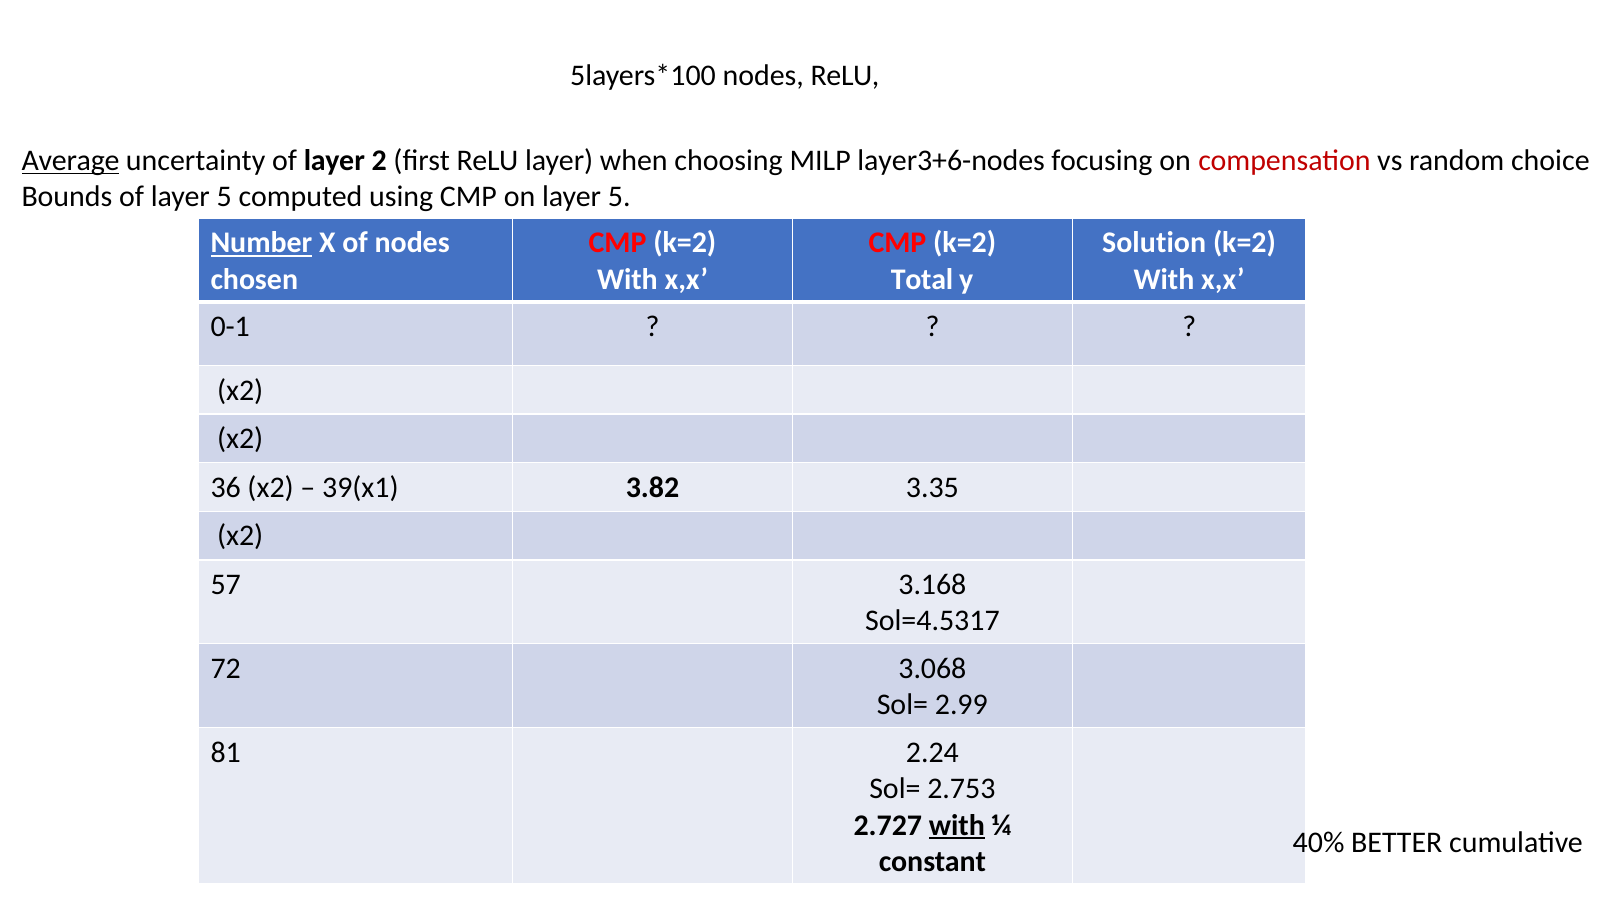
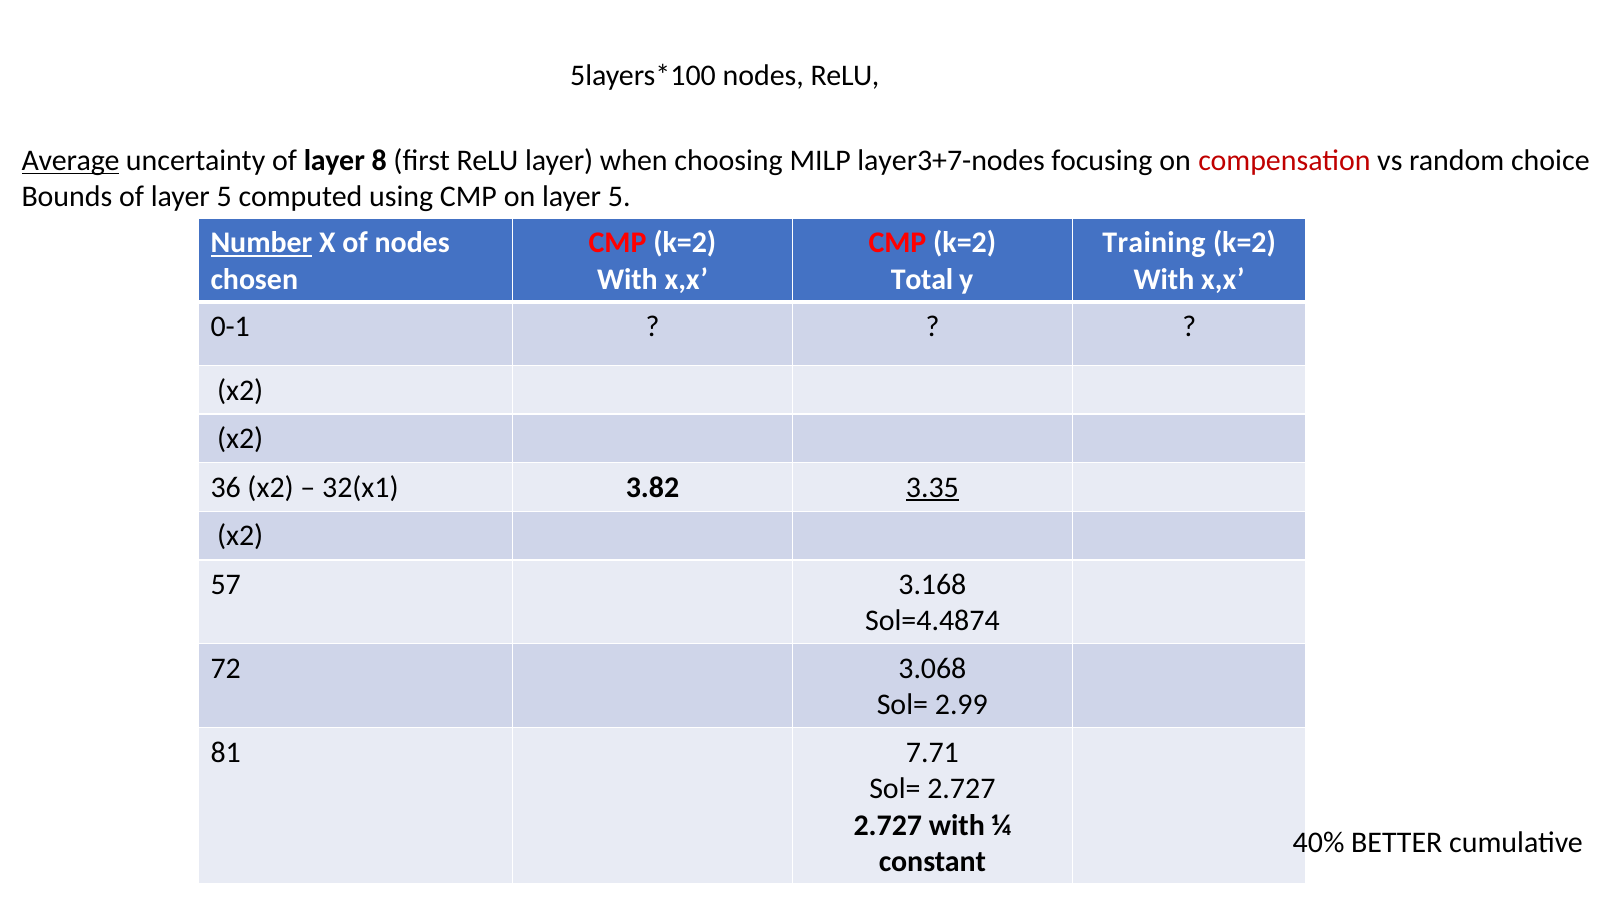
2: 2 -> 8
layer3+6-nodes: layer3+6-nodes -> layer3+7-nodes
Solution: Solution -> Training
39(x1: 39(x1 -> 32(x1
3.35 underline: none -> present
Sol=4.5317: Sol=4.5317 -> Sol=4.4874
2.24: 2.24 -> 7.71
Sol= 2.753: 2.753 -> 2.727
with at (957, 826) underline: present -> none
